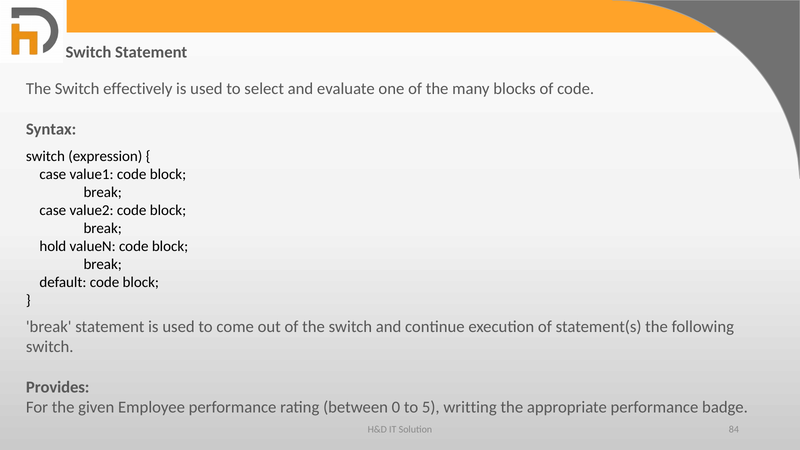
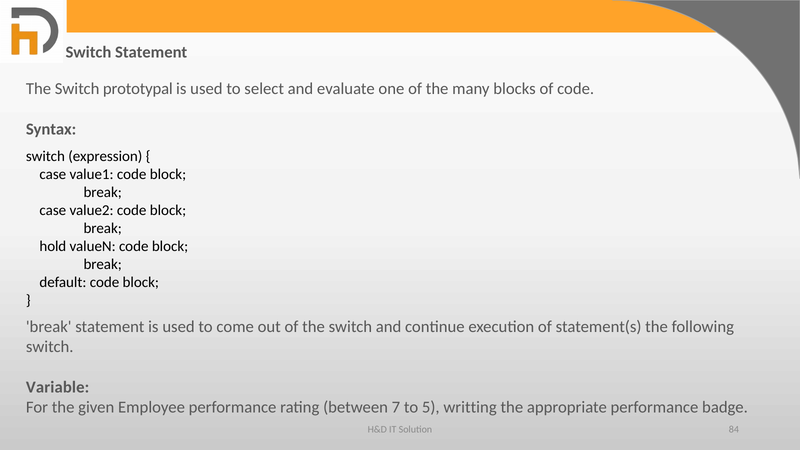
effectively: effectively -> prototypal
Provides: Provides -> Variable
0: 0 -> 7
